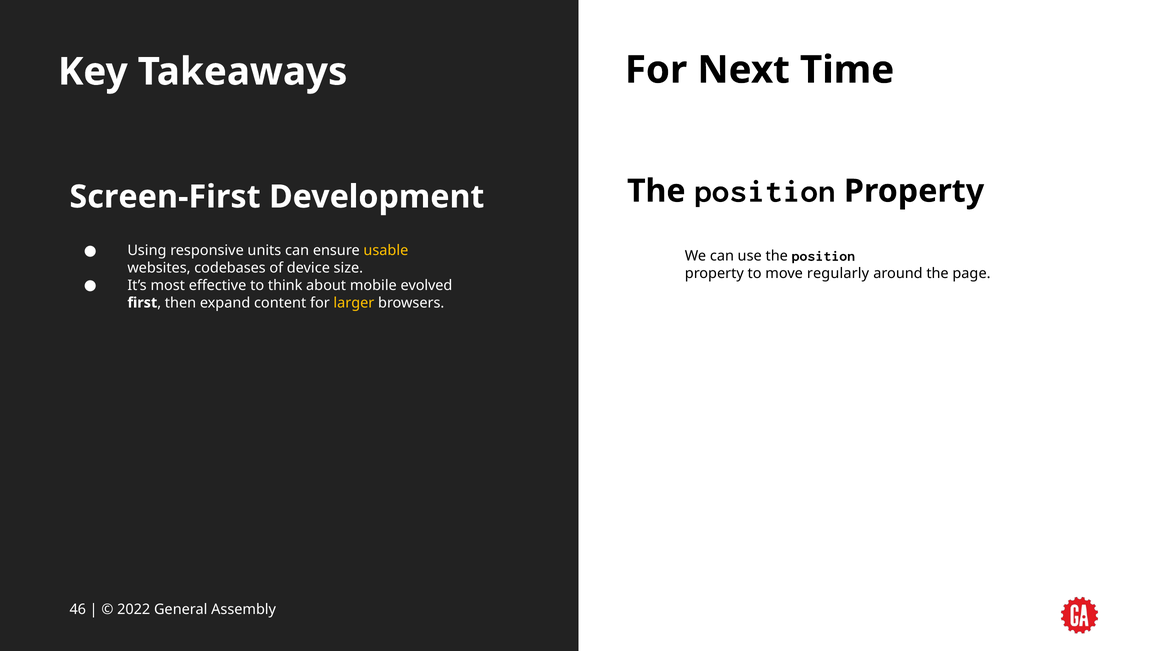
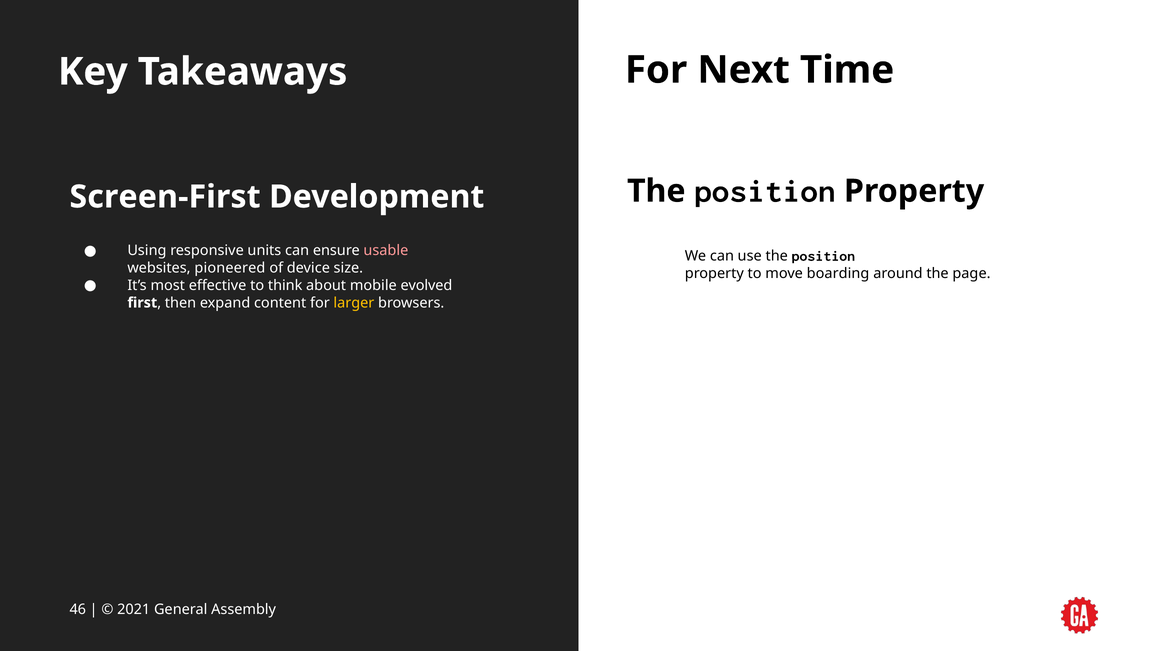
usable colour: yellow -> pink
codebases: codebases -> pioneered
regularly: regularly -> boarding
2022: 2022 -> 2021
